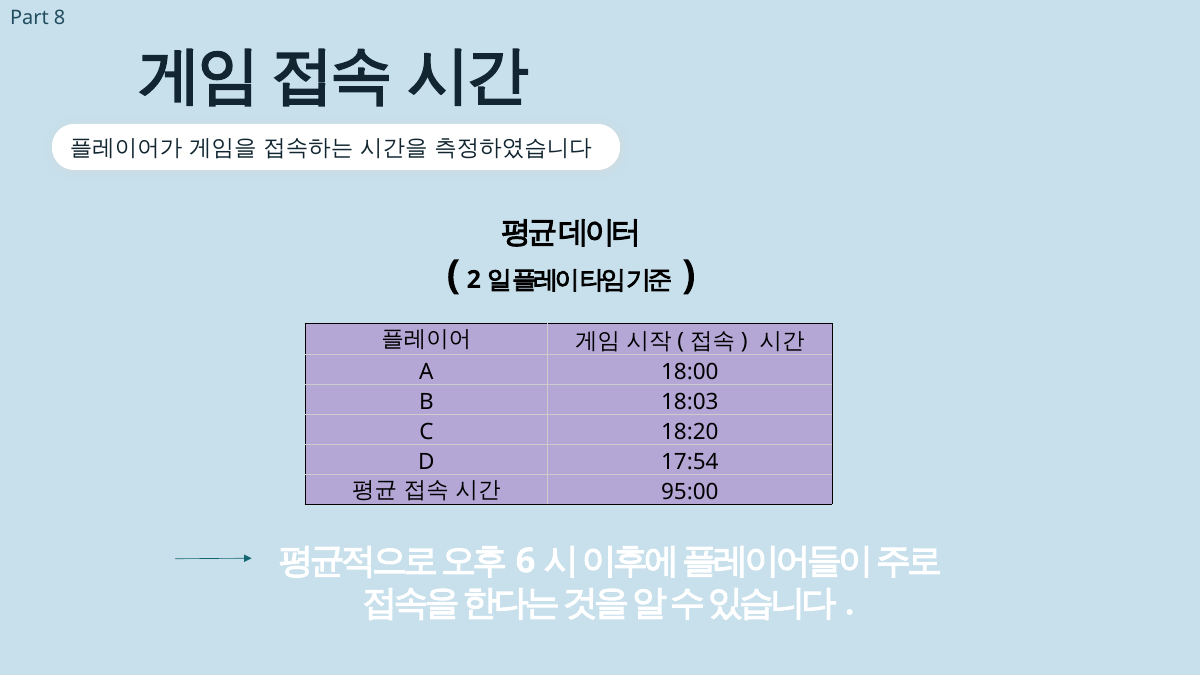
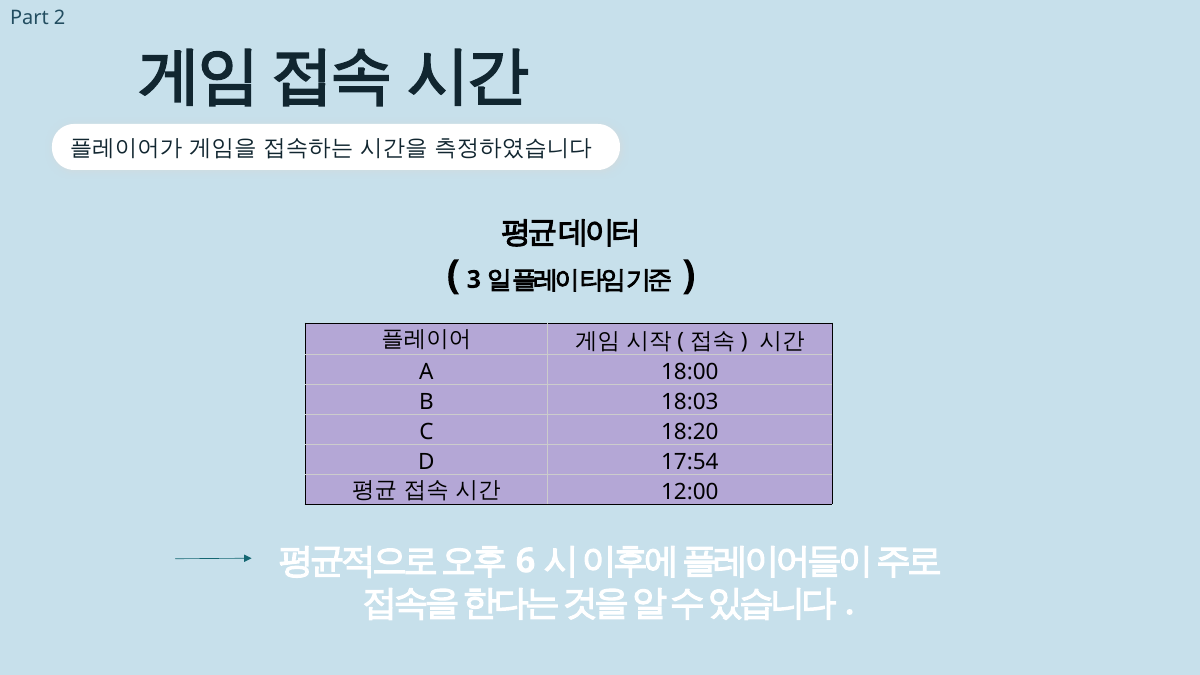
8: 8 -> 2
2: 2 -> 3
95:00: 95:00 -> 12:00
